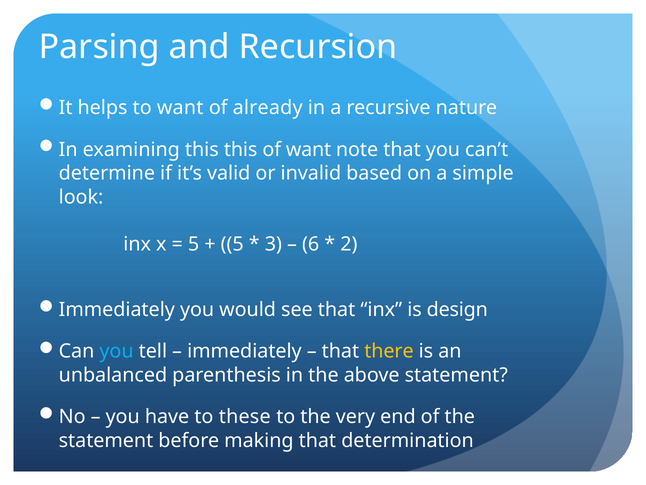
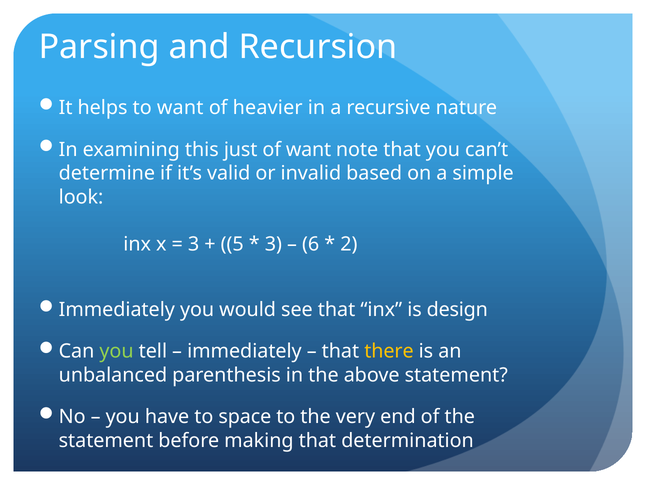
already: already -> heavier
this this: this -> just
5 at (194, 244): 5 -> 3
you at (116, 351) colour: light blue -> light green
these: these -> space
